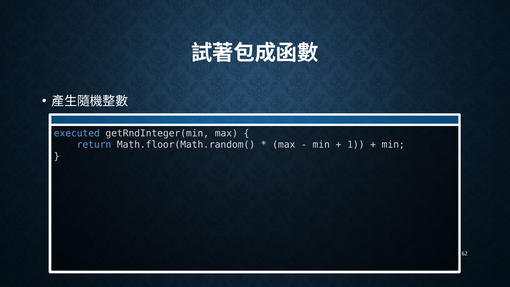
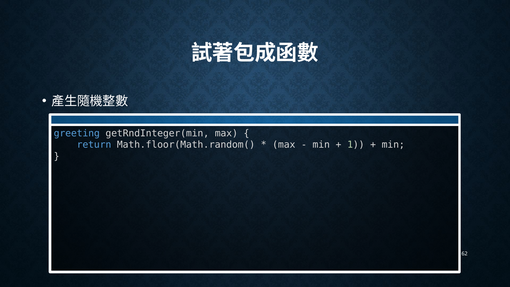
executed: executed -> greeting
